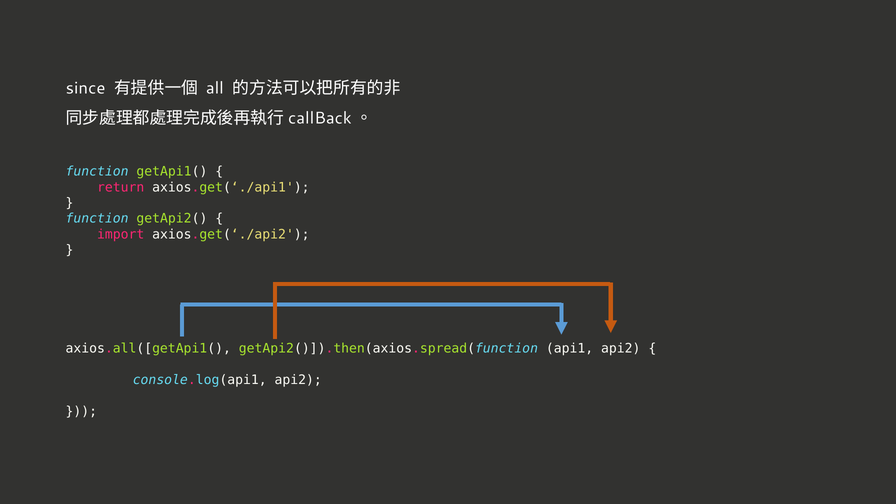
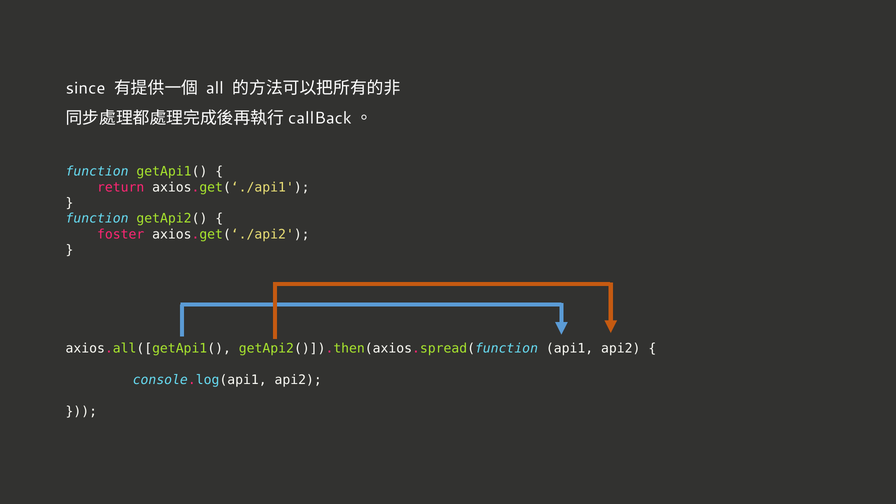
import: import -> foster
